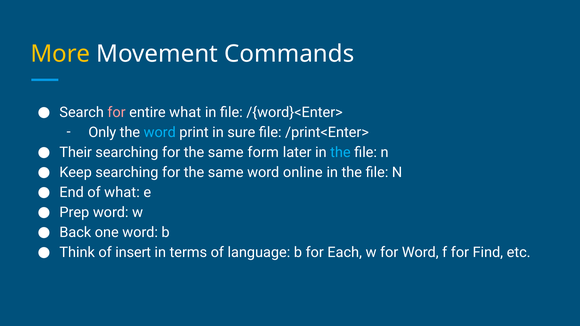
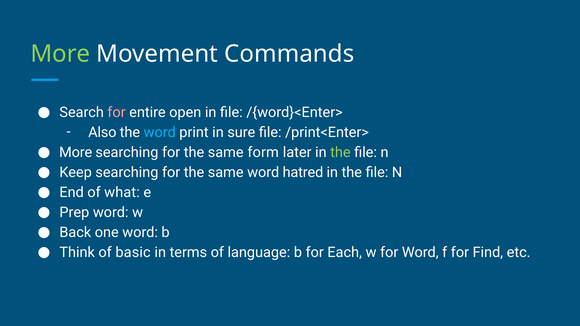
More at (60, 54) colour: yellow -> light green
entire what: what -> open
Only: Only -> Also
Their at (76, 153): Their -> More
the at (340, 153) colour: light blue -> light green
online: online -> hatred
insert: insert -> basic
